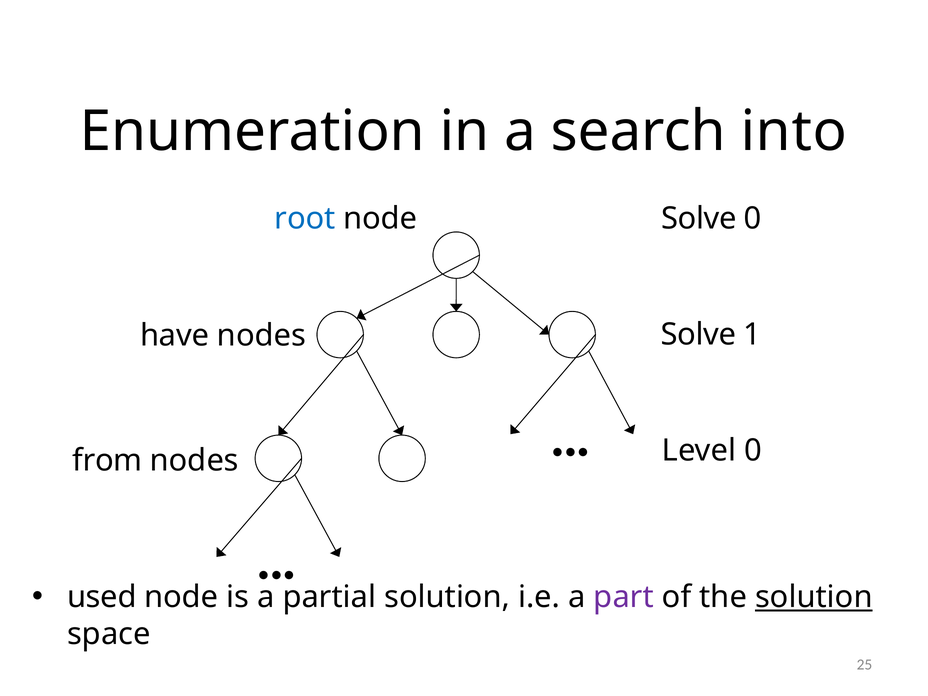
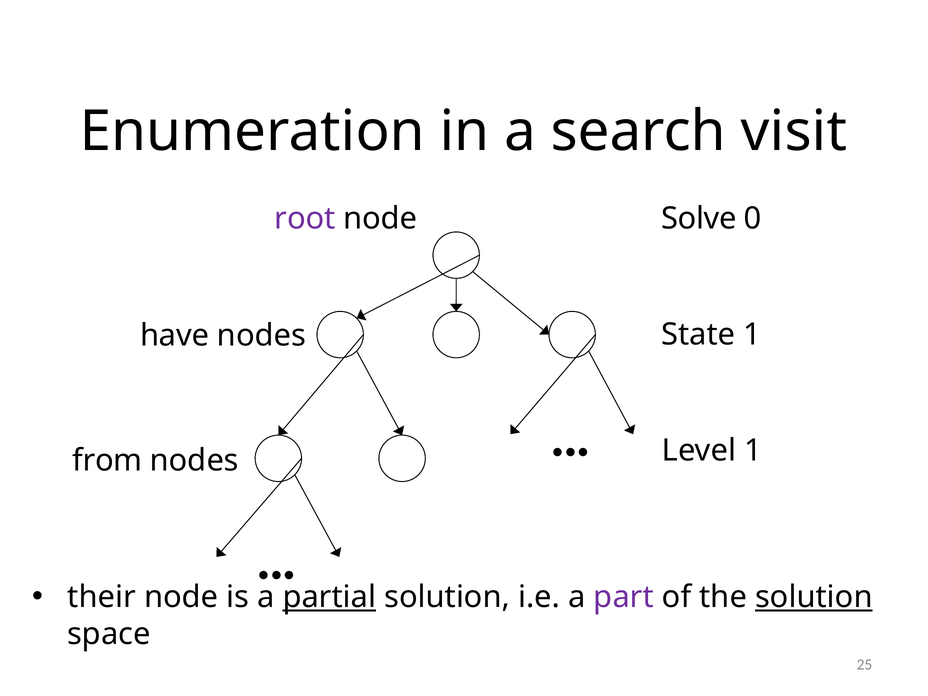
into: into -> visit
root colour: blue -> purple
Solve at (698, 335): Solve -> State
Level 0: 0 -> 1
used: used -> their
partial underline: none -> present
